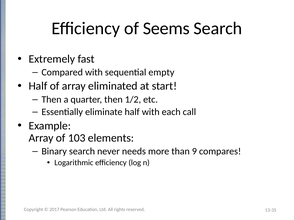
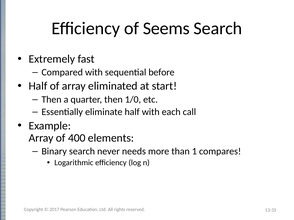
empty: empty -> before
1/2: 1/2 -> 1/0
103: 103 -> 400
9: 9 -> 1
